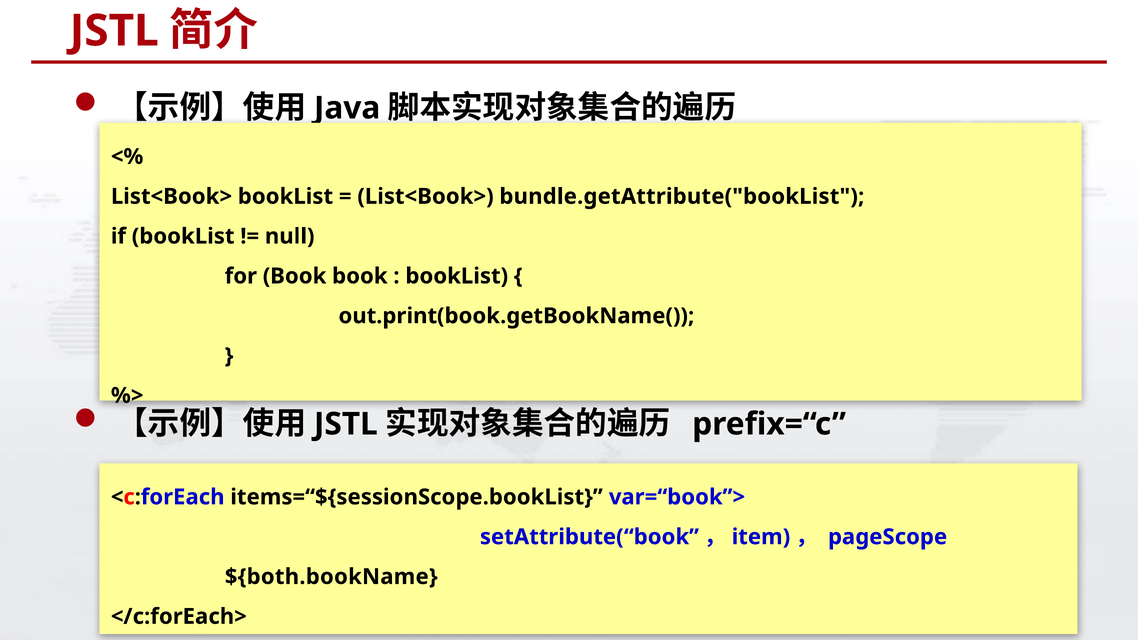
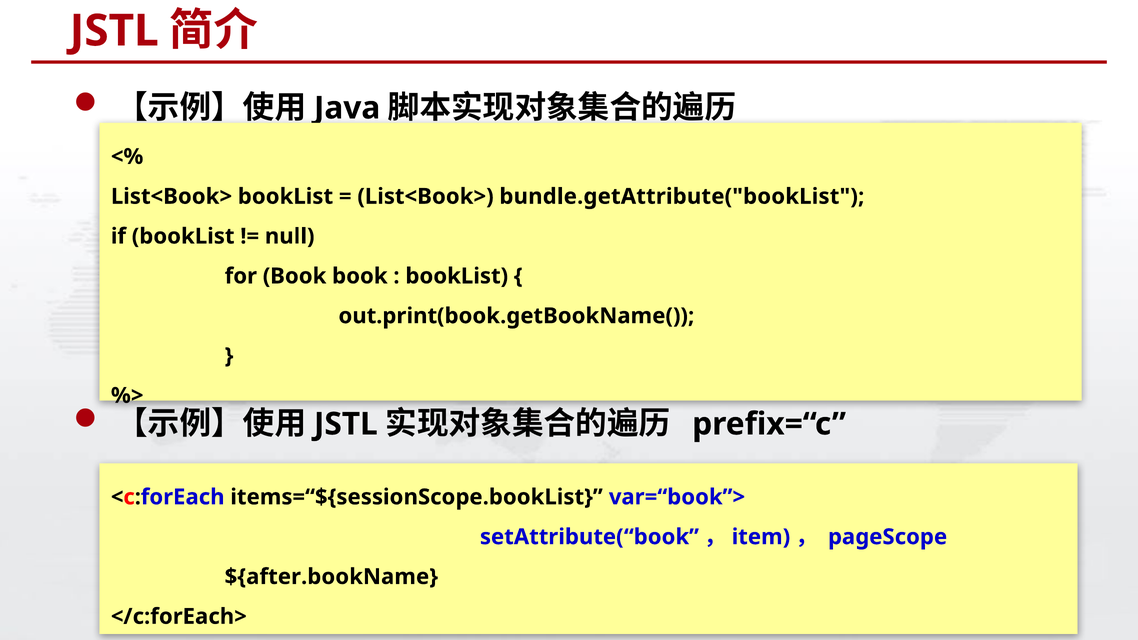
${both.bookName: ${both.bookName -> ${after.bookName
